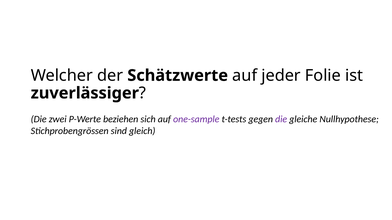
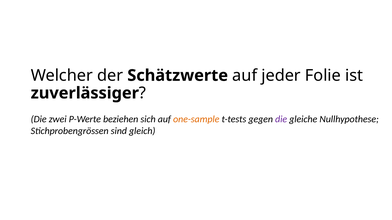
one-sample colour: purple -> orange
